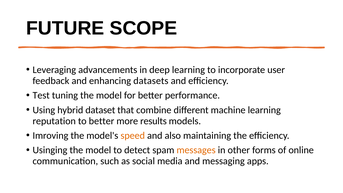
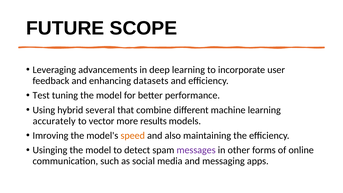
dataset: dataset -> several
reputation: reputation -> accurately
to better: better -> vector
messages colour: orange -> purple
